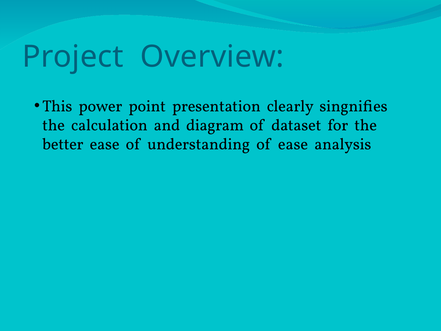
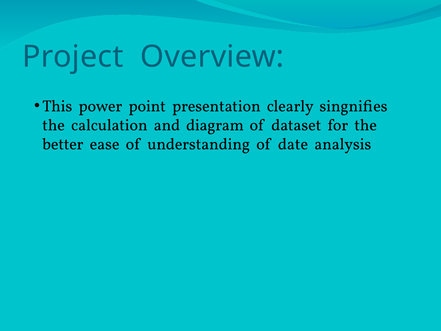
of ease: ease -> date
